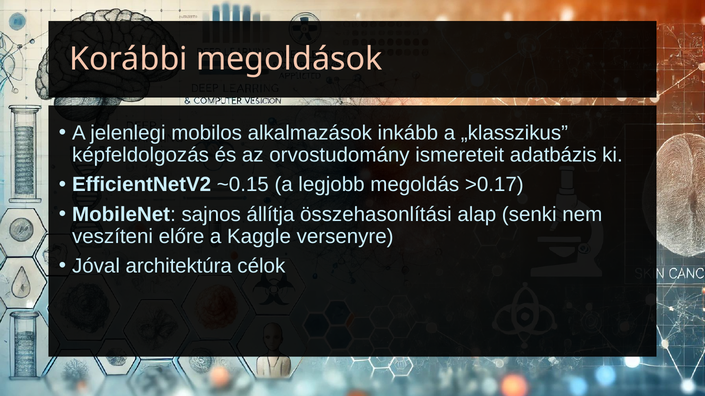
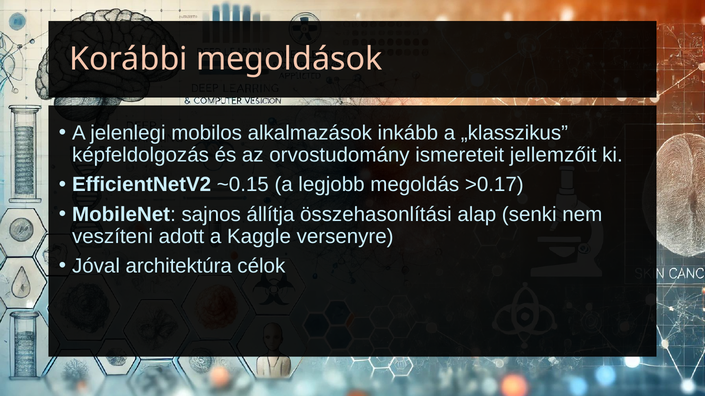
adatbázis: adatbázis -> jellemzőit
előre: előre -> adott
